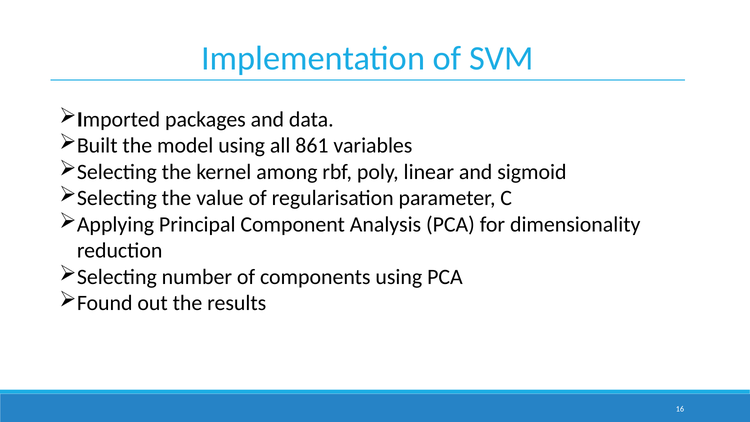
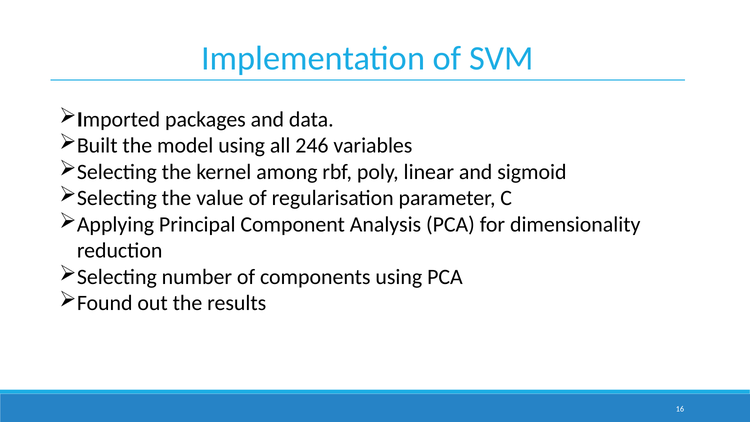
861: 861 -> 246
